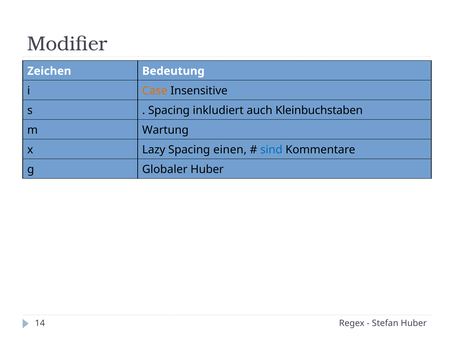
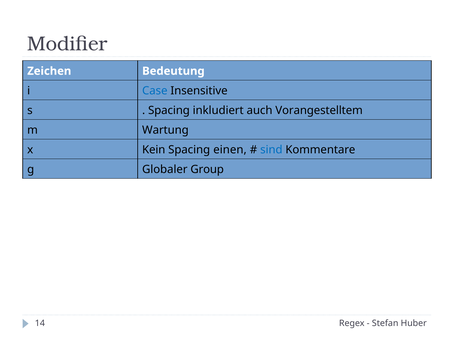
Case colour: orange -> blue
Kleinbuchstaben: Kleinbuchstaben -> Vorangestelltem
Lazy: Lazy -> Kein
Globaler Huber: Huber -> Group
